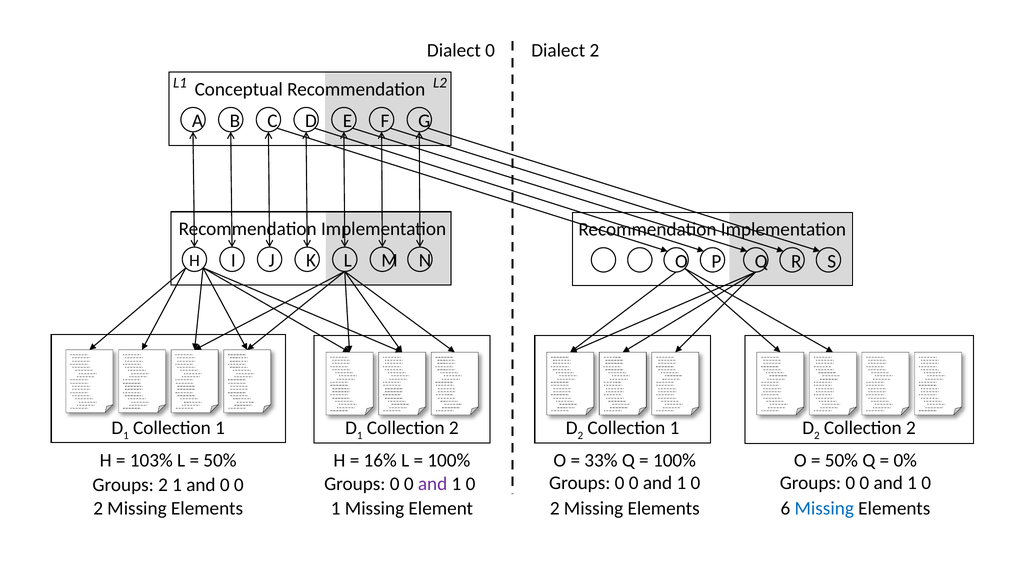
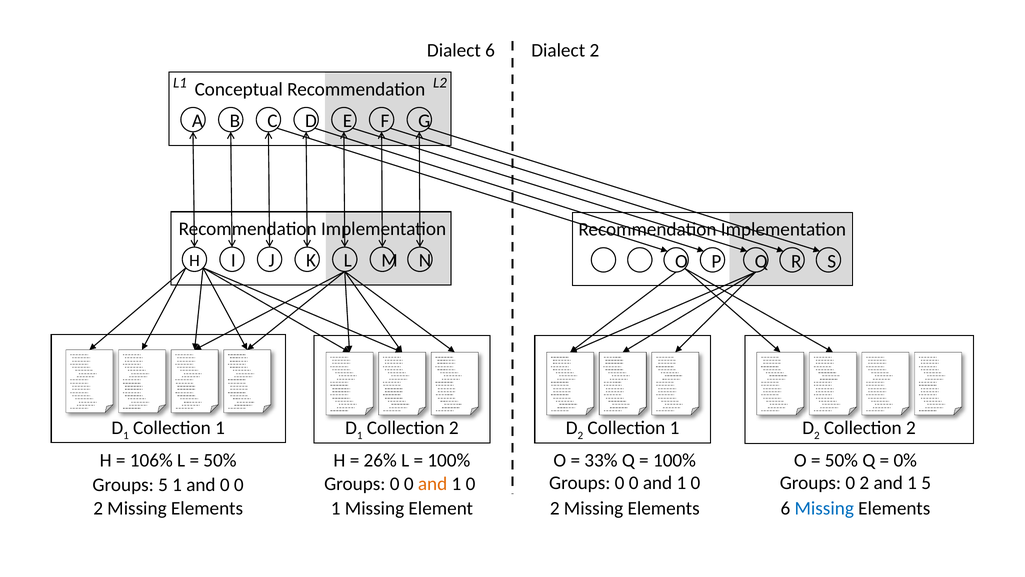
Dialect 0: 0 -> 6
103%: 103% -> 106%
16%: 16% -> 26%
Groups 2: 2 -> 5
and at (433, 483) colour: purple -> orange
0 at (864, 482): 0 -> 2
0 at (926, 482): 0 -> 5
